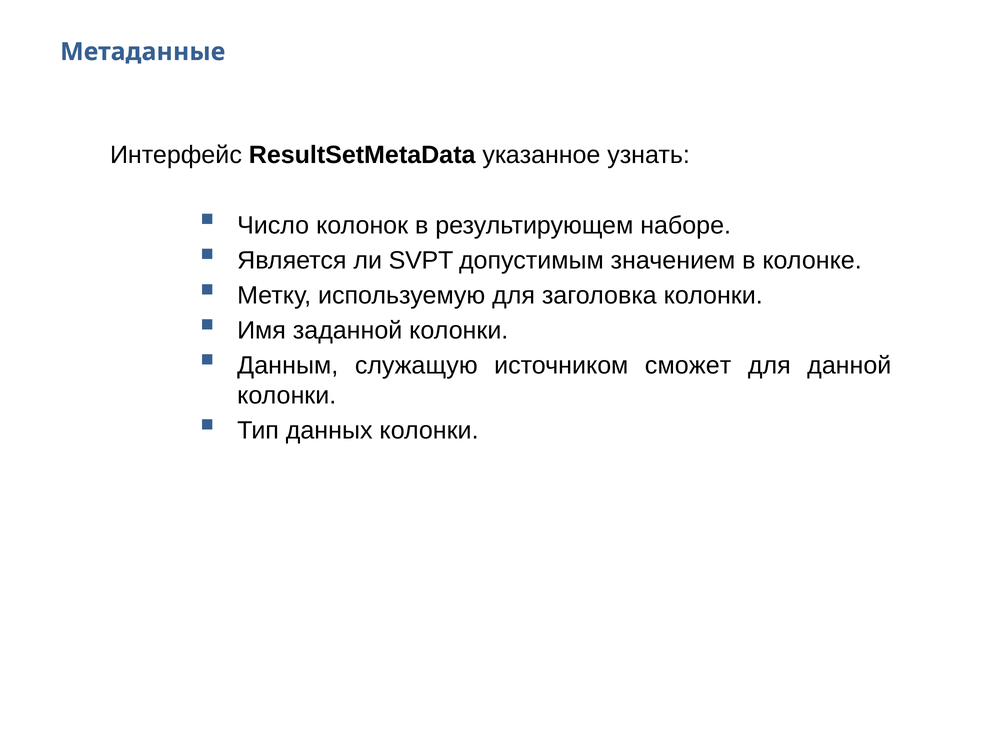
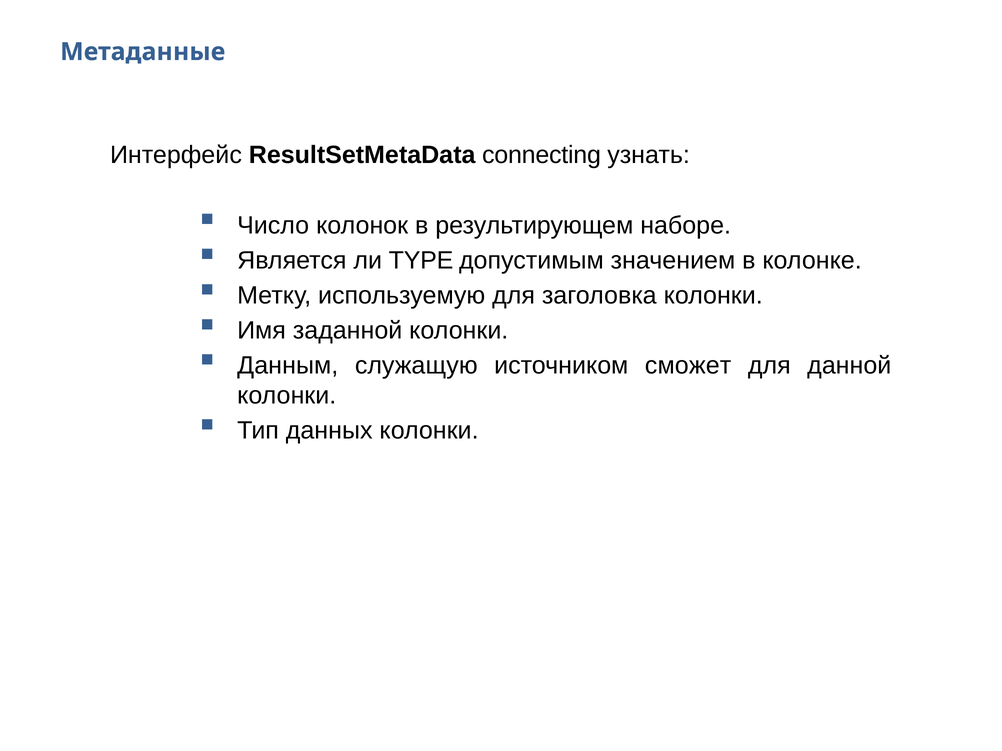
указанное: указанное -> connecting
SVPT: SVPT -> TYPE
